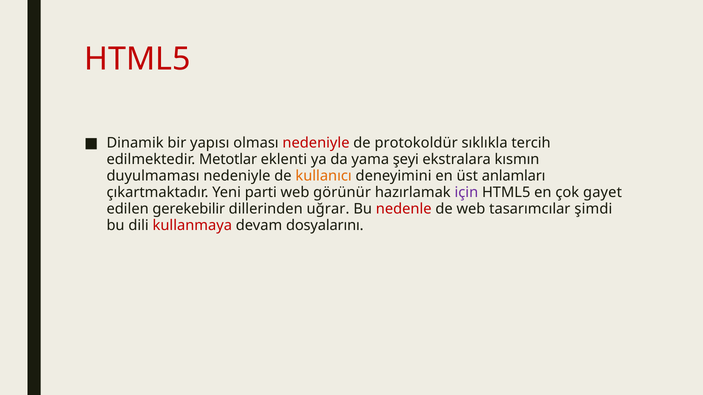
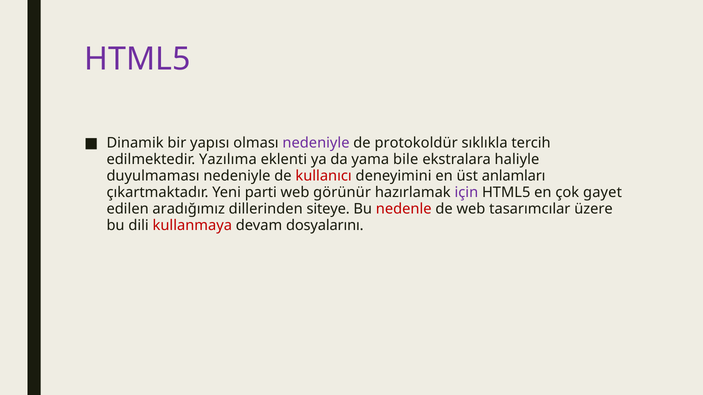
HTML5 at (138, 59) colour: red -> purple
nedeniyle at (316, 143) colour: red -> purple
Metotlar: Metotlar -> Yazılıma
şeyi: şeyi -> bile
kısmın: kısmın -> haliyle
kullanıcı colour: orange -> red
gerekebilir: gerekebilir -> aradığımız
uğrar: uğrar -> siteye
şimdi: şimdi -> üzere
